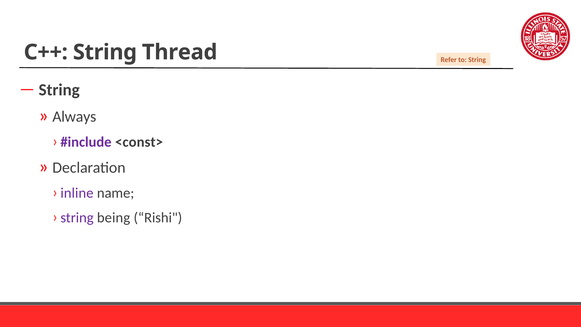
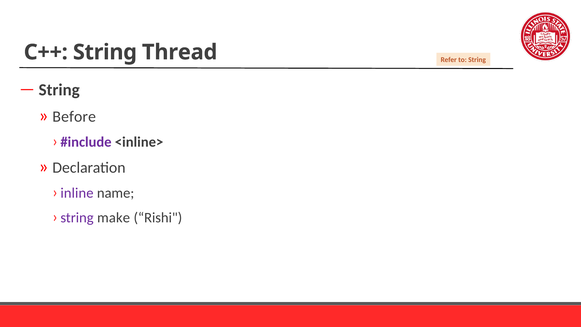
Always: Always -> Before
<const>: <const> -> <inline>
being: being -> make
